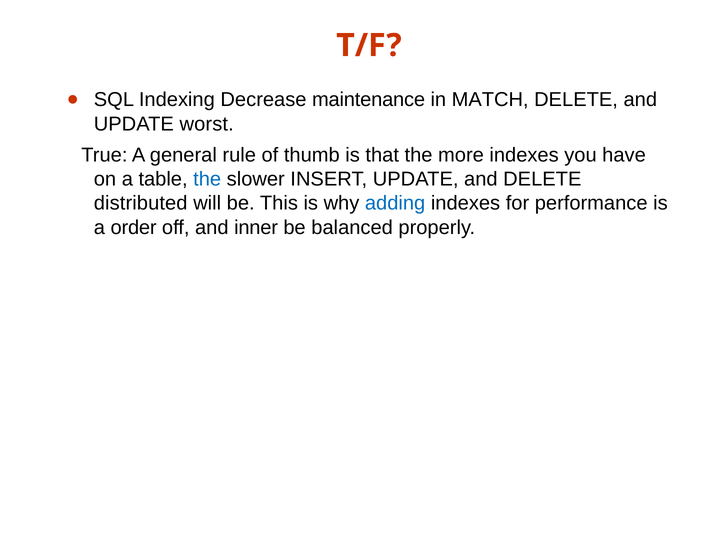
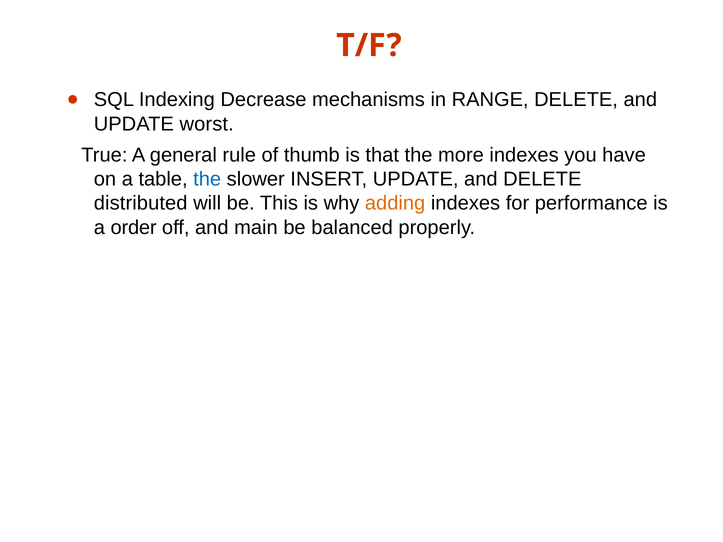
maintenance: maintenance -> mechanisms
MATCH: MATCH -> RANGE
adding colour: blue -> orange
inner: inner -> main
